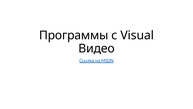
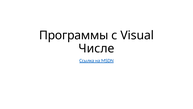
Видео: Видео -> Числе
